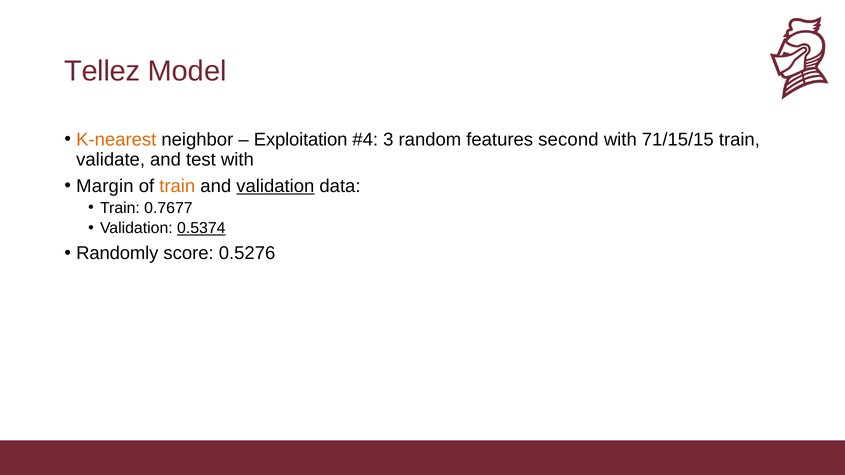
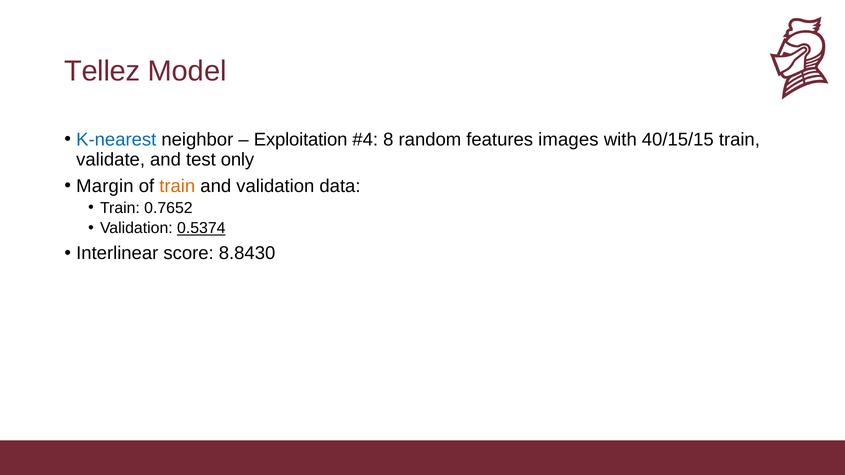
K-nearest colour: orange -> blue
3: 3 -> 8
second: second -> images
71/15/15: 71/15/15 -> 40/15/15
test with: with -> only
validation at (275, 186) underline: present -> none
0.7677: 0.7677 -> 0.7652
Randomly: Randomly -> Interlinear
0.5276: 0.5276 -> 8.8430
